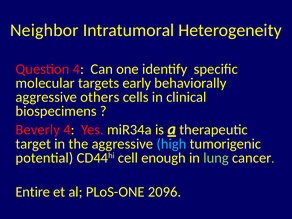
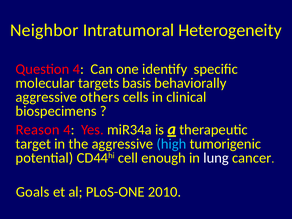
early: early -> basis
Beverly: Beverly -> Reason
lung colour: light green -> white
Entire: Entire -> Goals
2096: 2096 -> 2010
